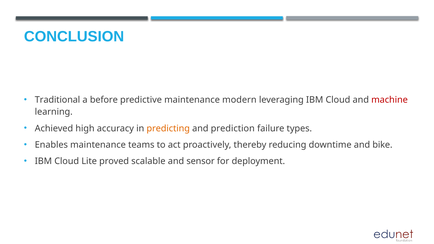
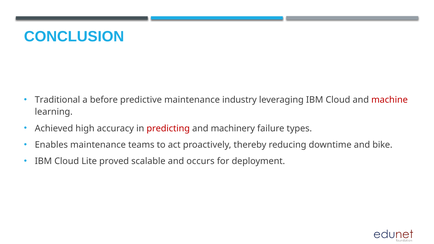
modern: modern -> industry
predicting colour: orange -> red
prediction: prediction -> machinery
sensor: sensor -> occurs
